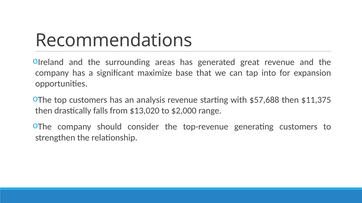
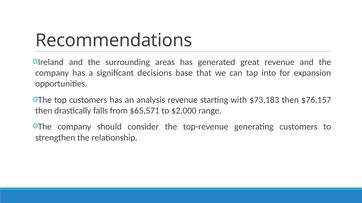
maximize: maximize -> decisions
$57,688: $57,688 -> $73,183
$11,375: $11,375 -> $76,157
$13,020: $13,020 -> $65,571
